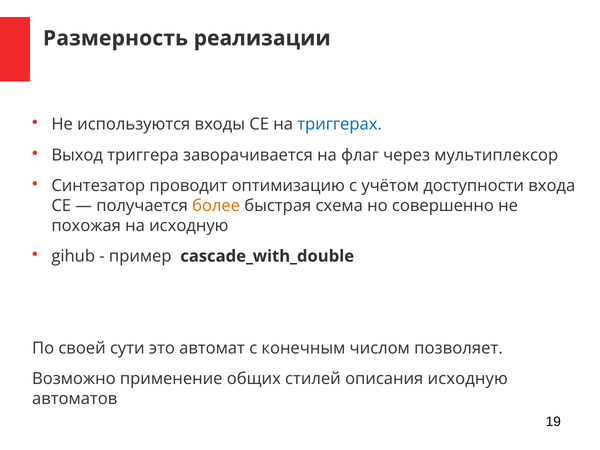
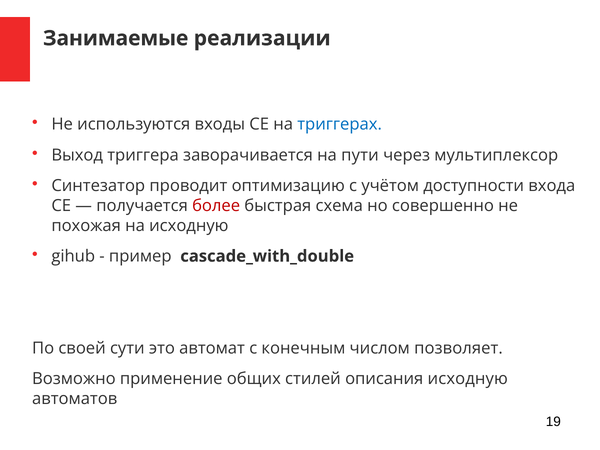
Размерность: Размерность -> Занимаемые
флаг: флаг -> пути
более colour: orange -> red
